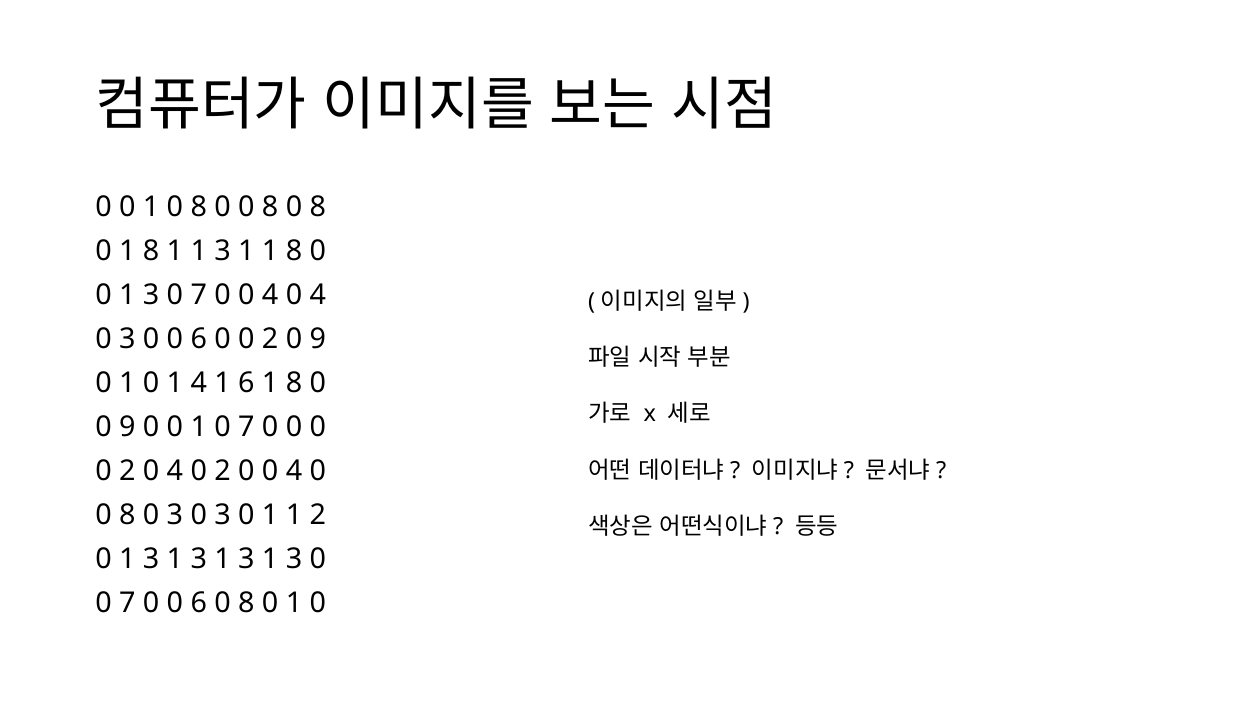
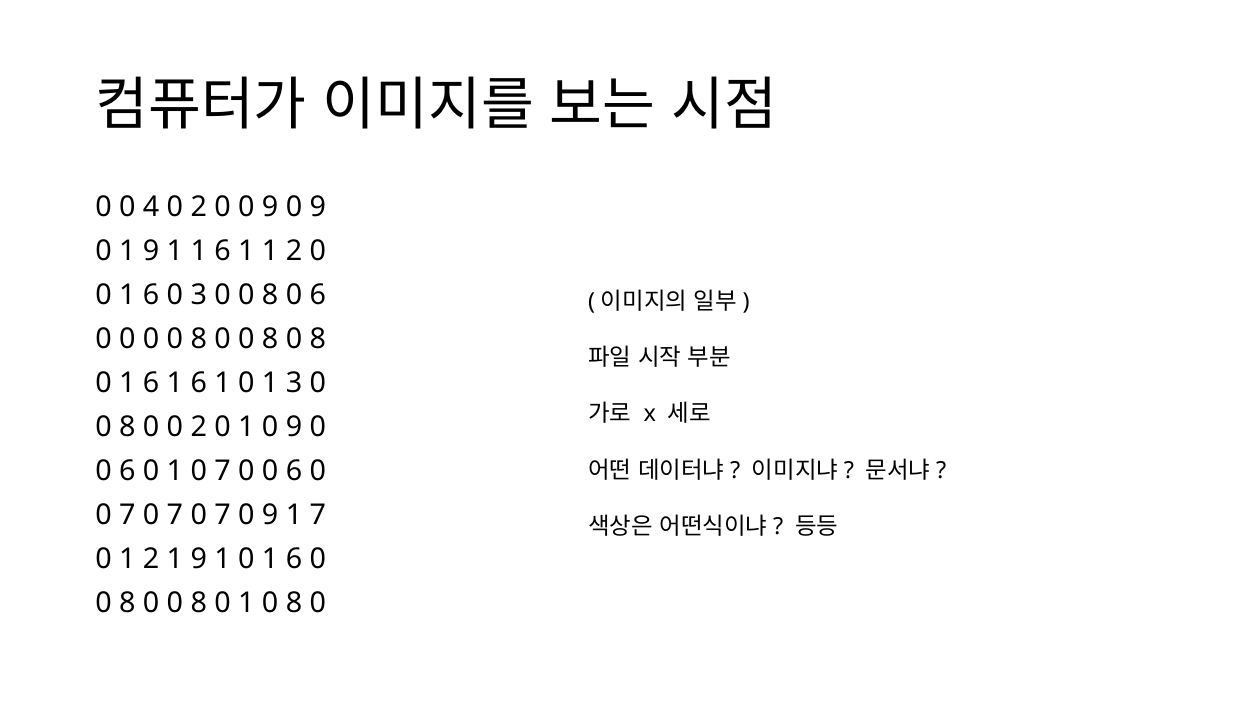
1 at (151, 207): 1 -> 4
8 at (199, 207): 8 -> 2
8 at (270, 207): 8 -> 9
8 at (318, 207): 8 -> 9
0 1 8: 8 -> 9
1 1 3: 3 -> 6
1 1 8: 8 -> 2
3 at (151, 296): 3 -> 6
7 at (199, 296): 7 -> 3
4 at (270, 296): 4 -> 8
4 at (318, 296): 4 -> 6
3 at (127, 340): 3 -> 0
6 at (199, 340): 6 -> 8
2 at (270, 340): 2 -> 8
9 at (318, 340): 9 -> 8
0 at (151, 384): 0 -> 6
4 at (199, 384): 4 -> 6
6 at (246, 384): 6 -> 0
8 at (294, 384): 8 -> 3
9 at (127, 428): 9 -> 8
1 at (199, 428): 1 -> 2
7 at (246, 428): 7 -> 1
0 at (294, 428): 0 -> 9
2 at (127, 472): 2 -> 6
4 at (175, 472): 4 -> 1
2 at (223, 472): 2 -> 7
4 at (294, 472): 4 -> 6
8 at (127, 516): 8 -> 7
3 at (175, 516): 3 -> 7
3 at (223, 516): 3 -> 7
1 at (270, 516): 1 -> 9
1 2: 2 -> 7
3 at (151, 560): 3 -> 2
3 at (199, 560): 3 -> 9
3 at (246, 560): 3 -> 0
3 at (294, 560): 3 -> 6
7 at (127, 604): 7 -> 8
6 at (199, 604): 6 -> 8
8 at (246, 604): 8 -> 1
1 at (294, 604): 1 -> 8
